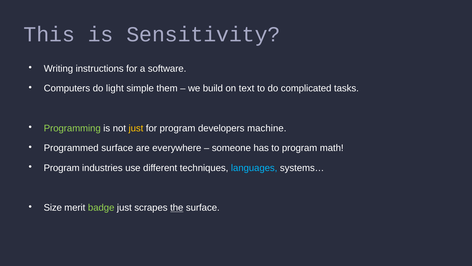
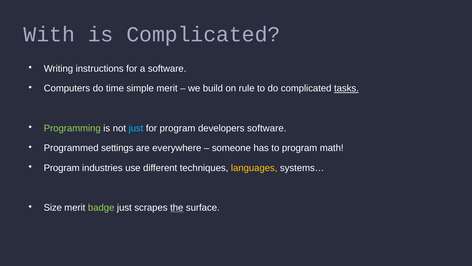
This: This -> With
is Sensitivity: Sensitivity -> Complicated
light: light -> time
simple them: them -> merit
text: text -> rule
tasks underline: none -> present
just at (136, 128) colour: yellow -> light blue
developers machine: machine -> software
Programmed surface: surface -> settings
languages colour: light blue -> yellow
